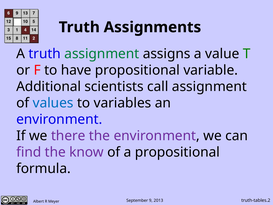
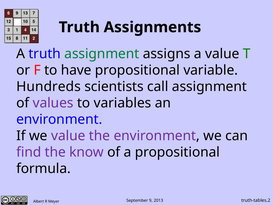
Additional: Additional -> Hundreds
values colour: blue -> purple
we there: there -> value
